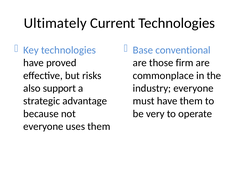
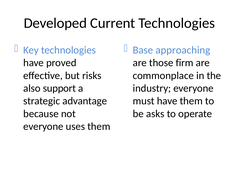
Ultimately: Ultimately -> Developed
conventional: conventional -> approaching
very: very -> asks
